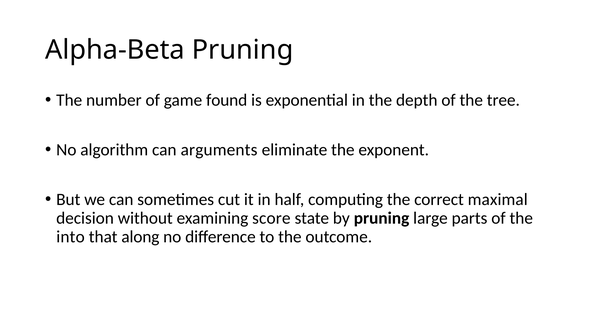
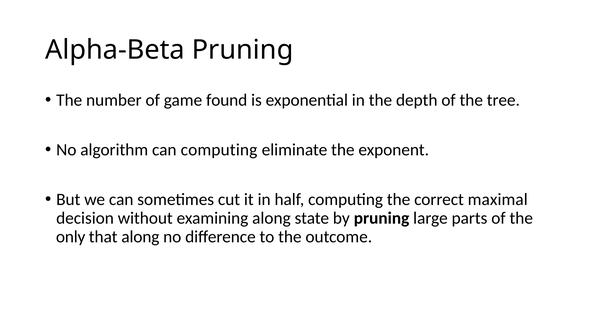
can arguments: arguments -> computing
examining score: score -> along
into: into -> only
